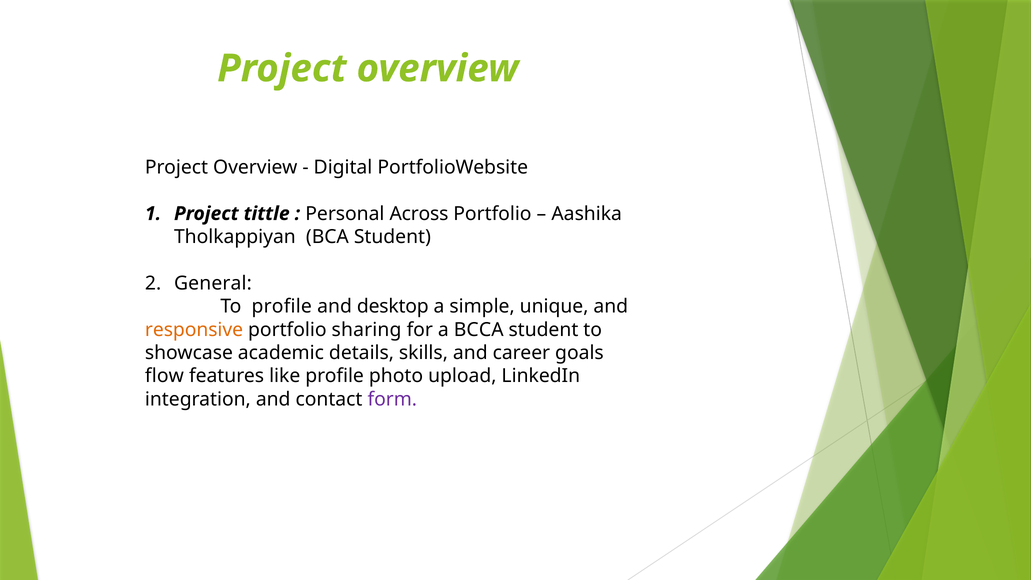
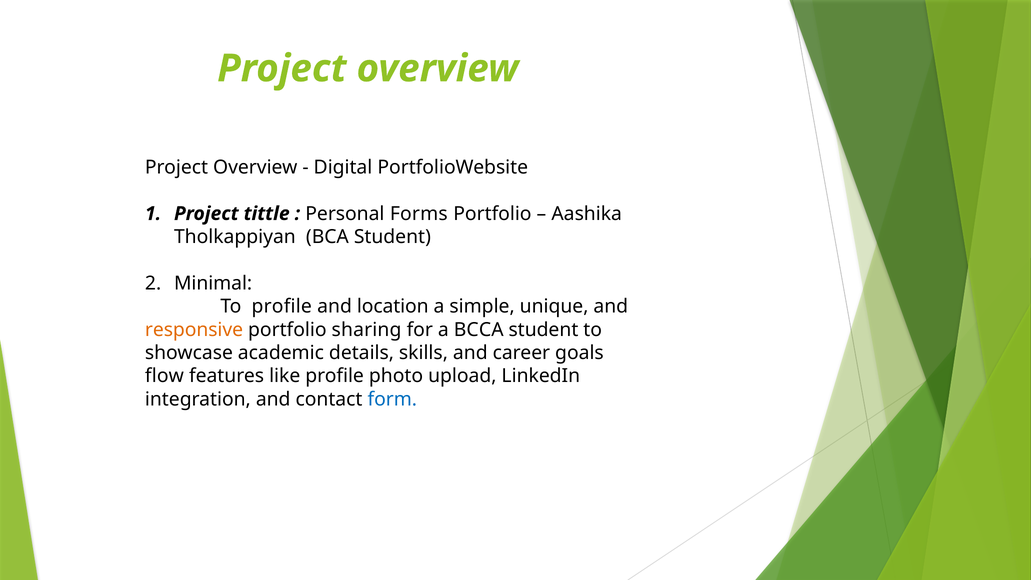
Across: Across -> Forms
General: General -> Minimal
desktop: desktop -> location
form colour: purple -> blue
